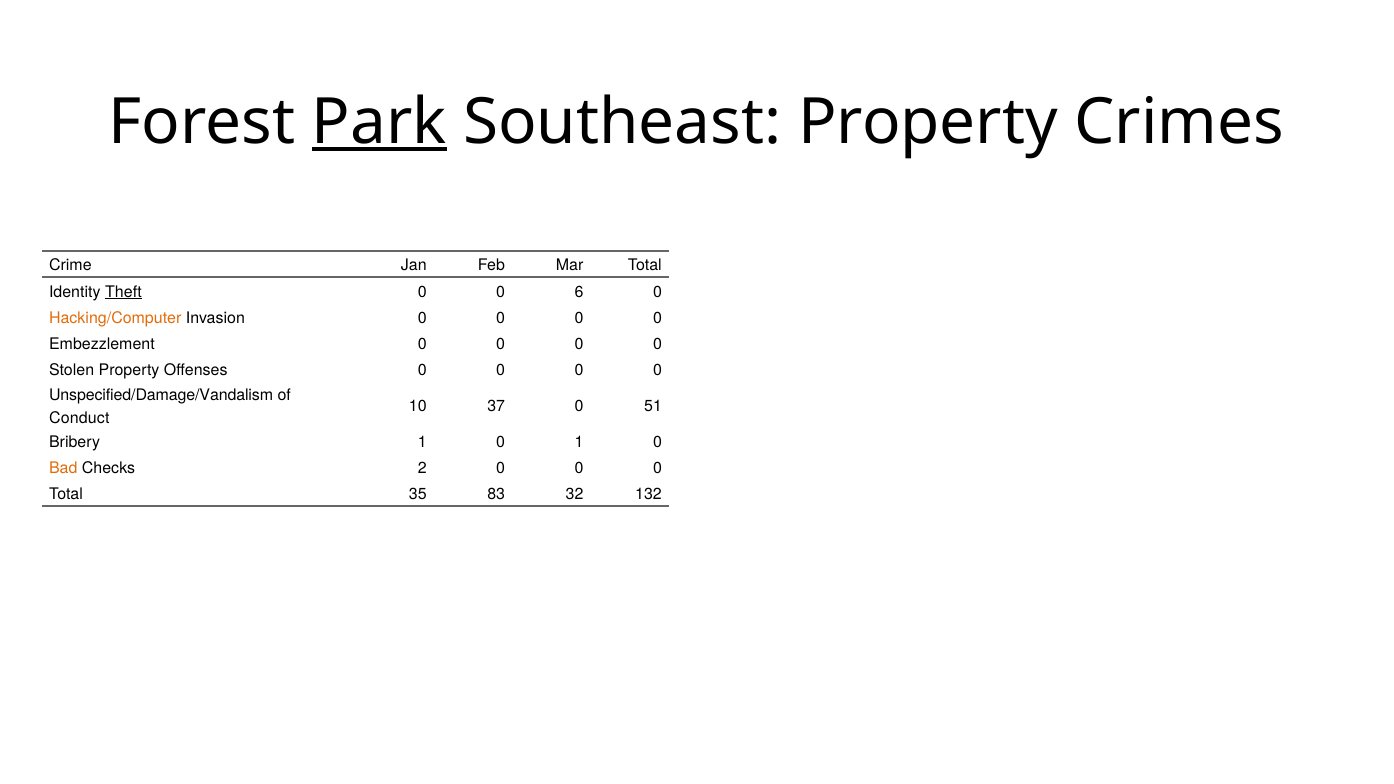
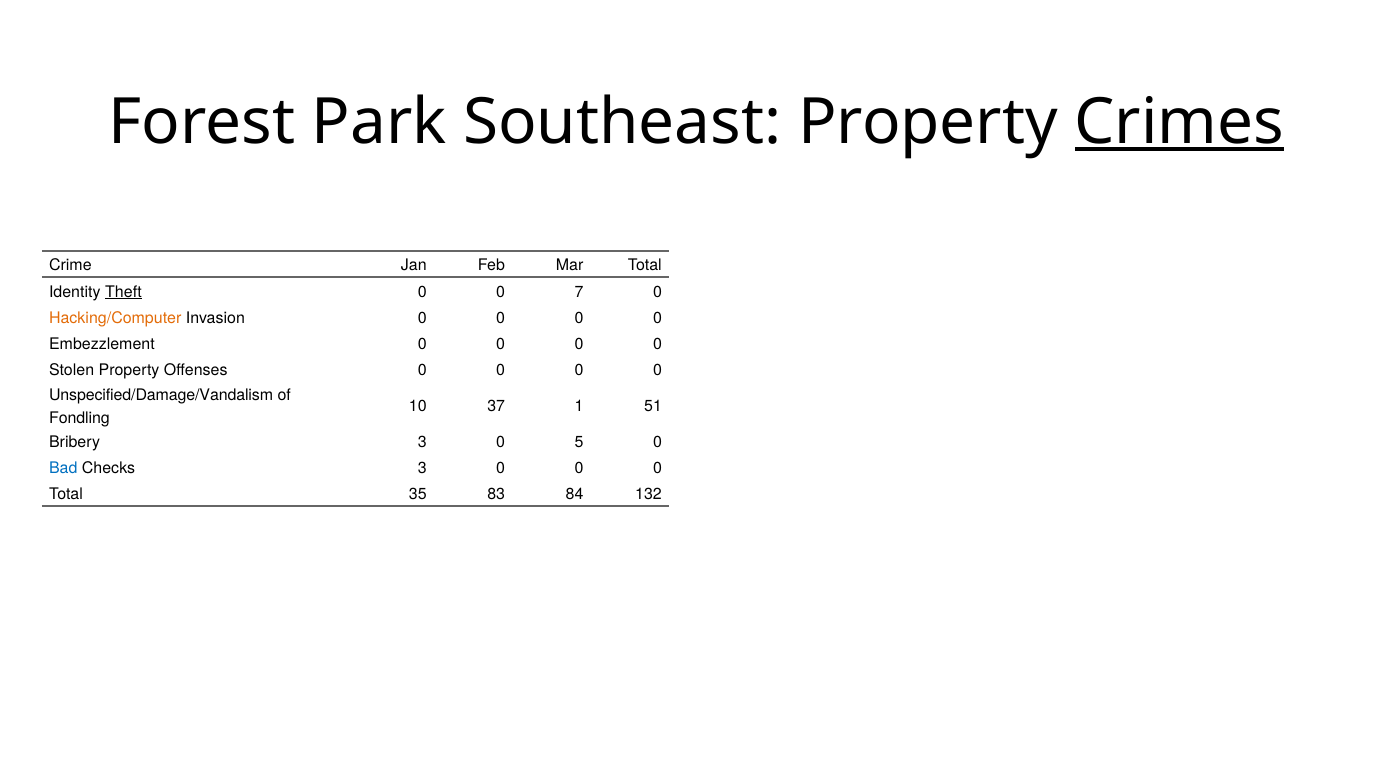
Park underline: present -> none
Crimes underline: none -> present
6: 6 -> 7
37 0: 0 -> 1
Conduct: Conduct -> Fondling
Bribery 1: 1 -> 3
0 1: 1 -> 5
Bad colour: orange -> blue
Checks 2: 2 -> 3
32: 32 -> 84
